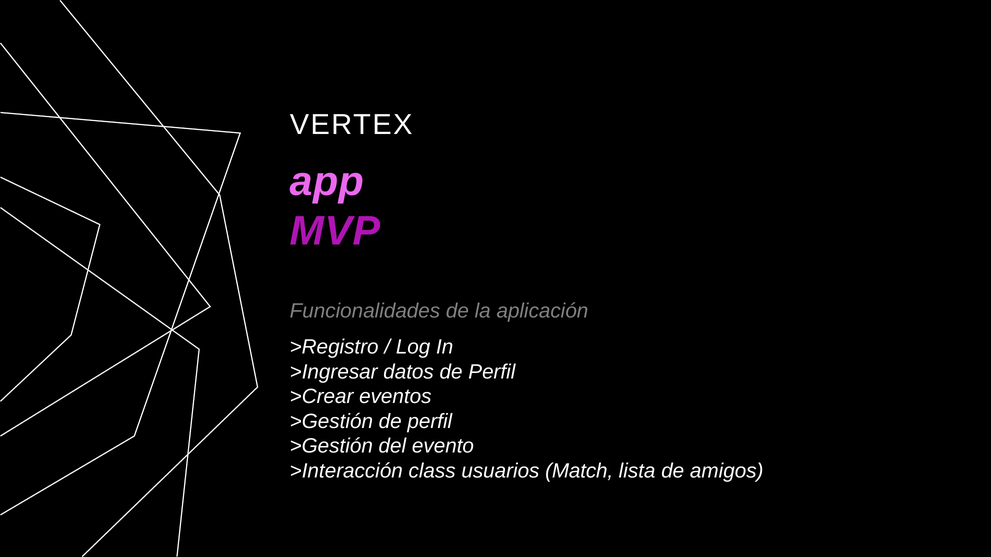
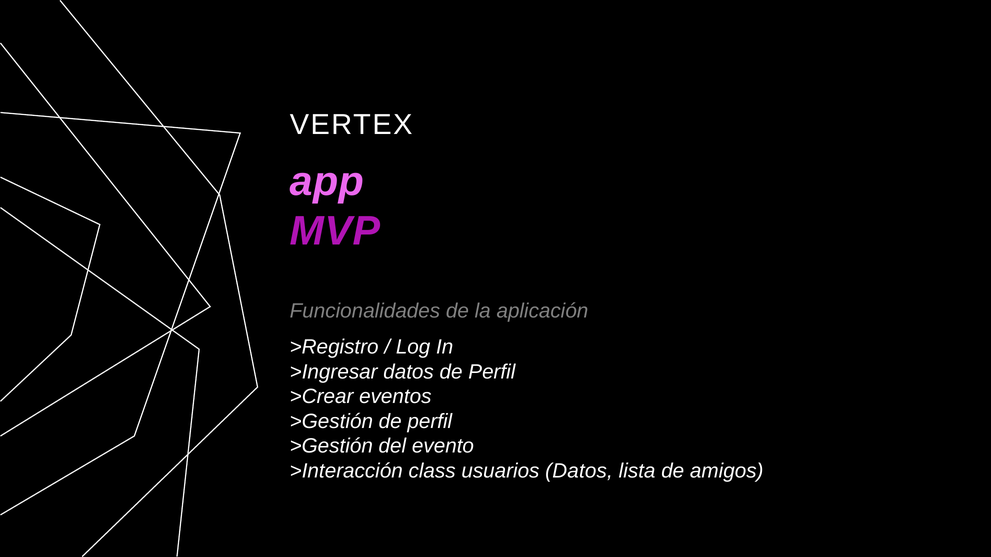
usuarios Match: Match -> Datos
